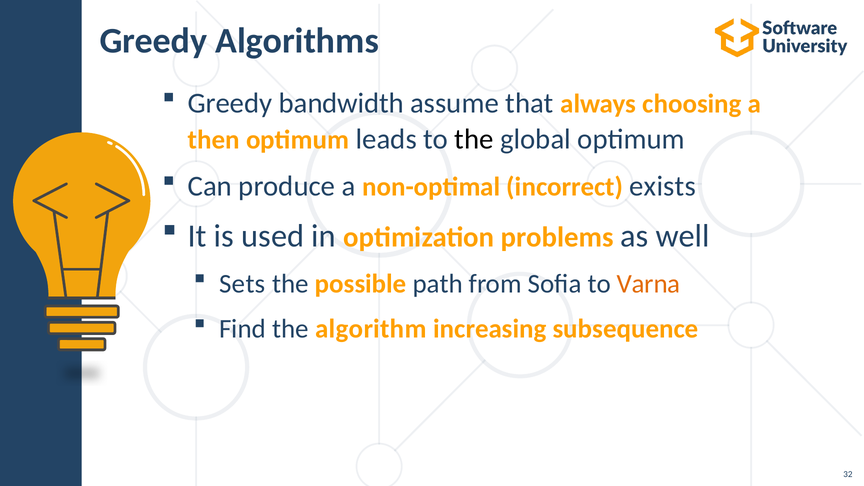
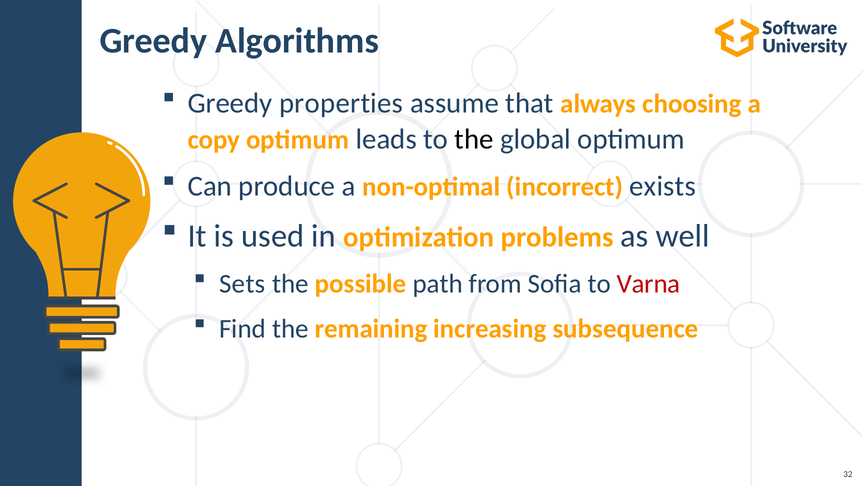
bandwidth: bandwidth -> properties
then: then -> copy
Varna colour: orange -> red
algorithm: algorithm -> remaining
